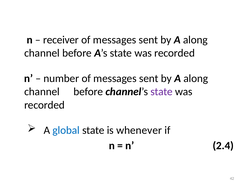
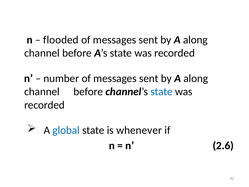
receiver: receiver -> flooded
state at (162, 92) colour: purple -> blue
2.4: 2.4 -> 2.6
